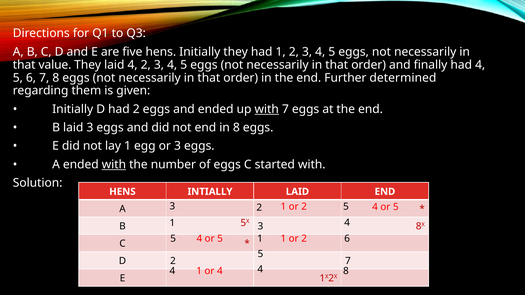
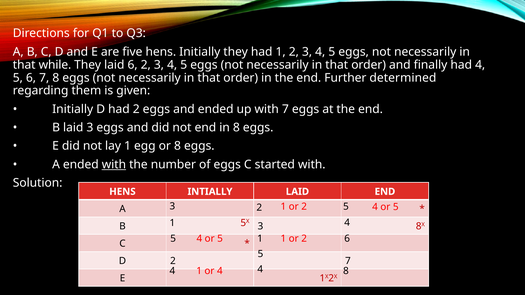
value: value -> while
laid 4: 4 -> 6
with at (267, 109) underline: present -> none
or 3: 3 -> 8
